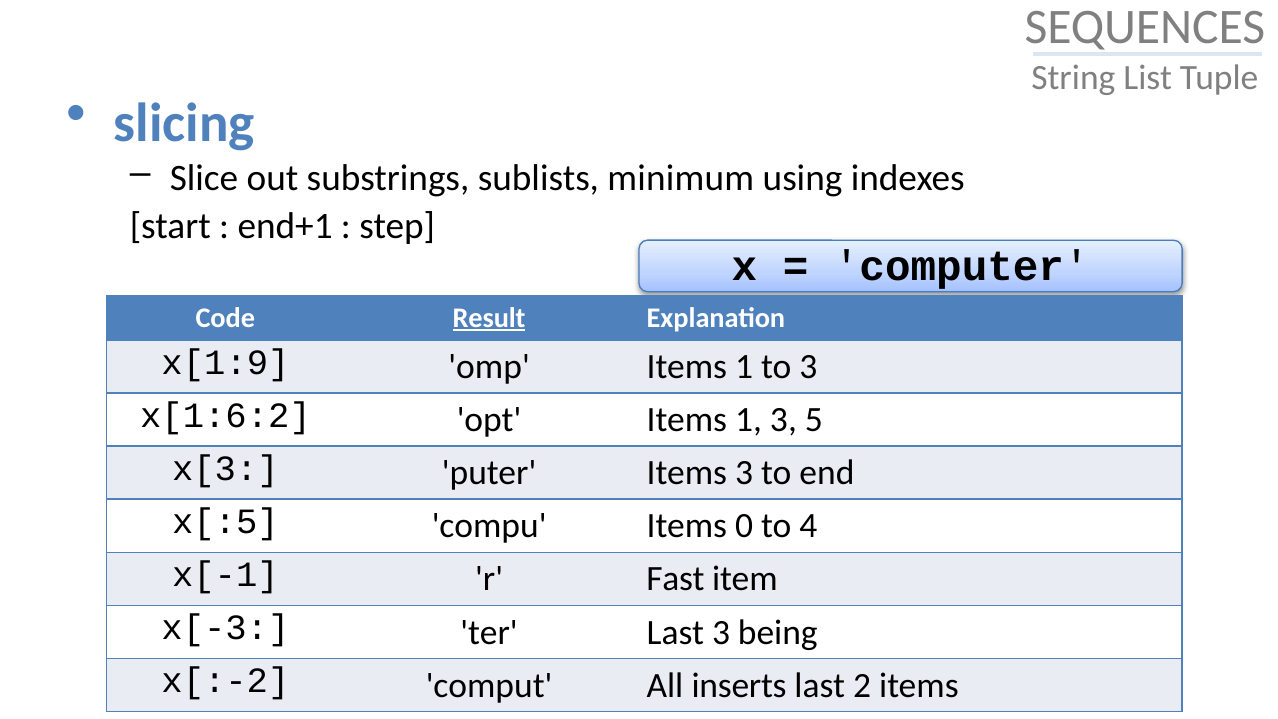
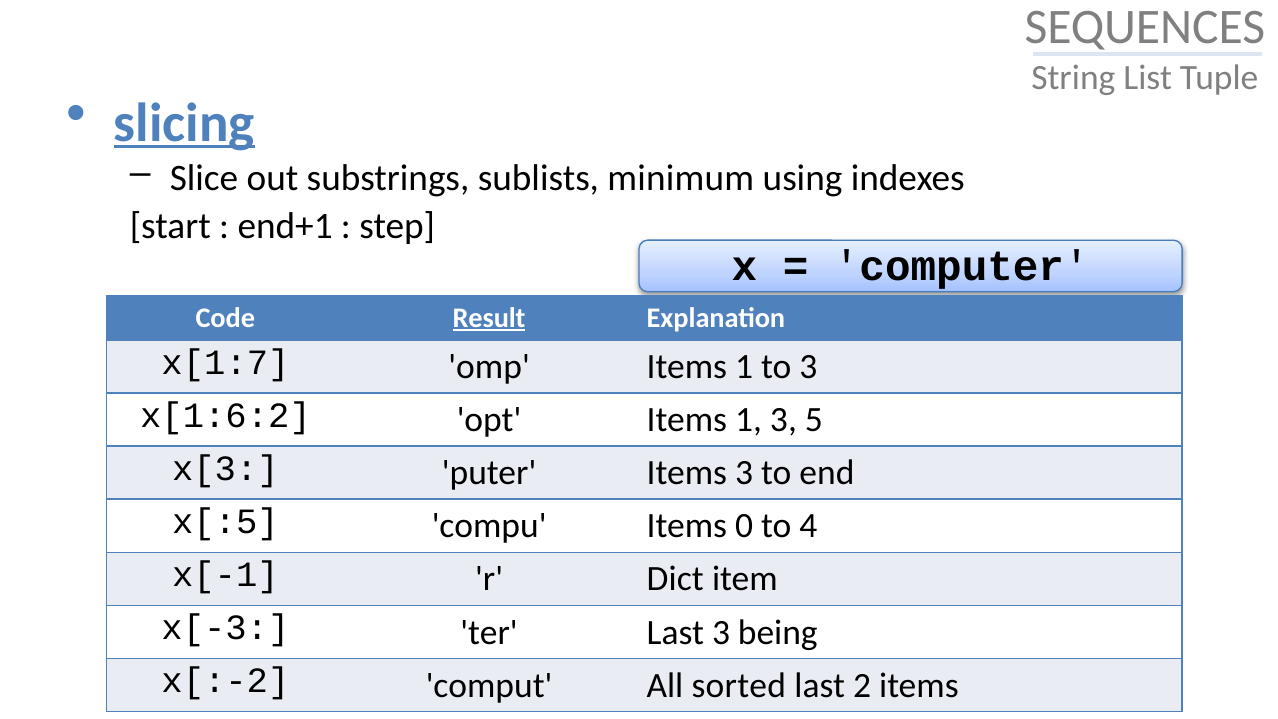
slicing underline: none -> present
x[1:9: x[1:9 -> x[1:7
Fast: Fast -> Dict
inserts: inserts -> sorted
